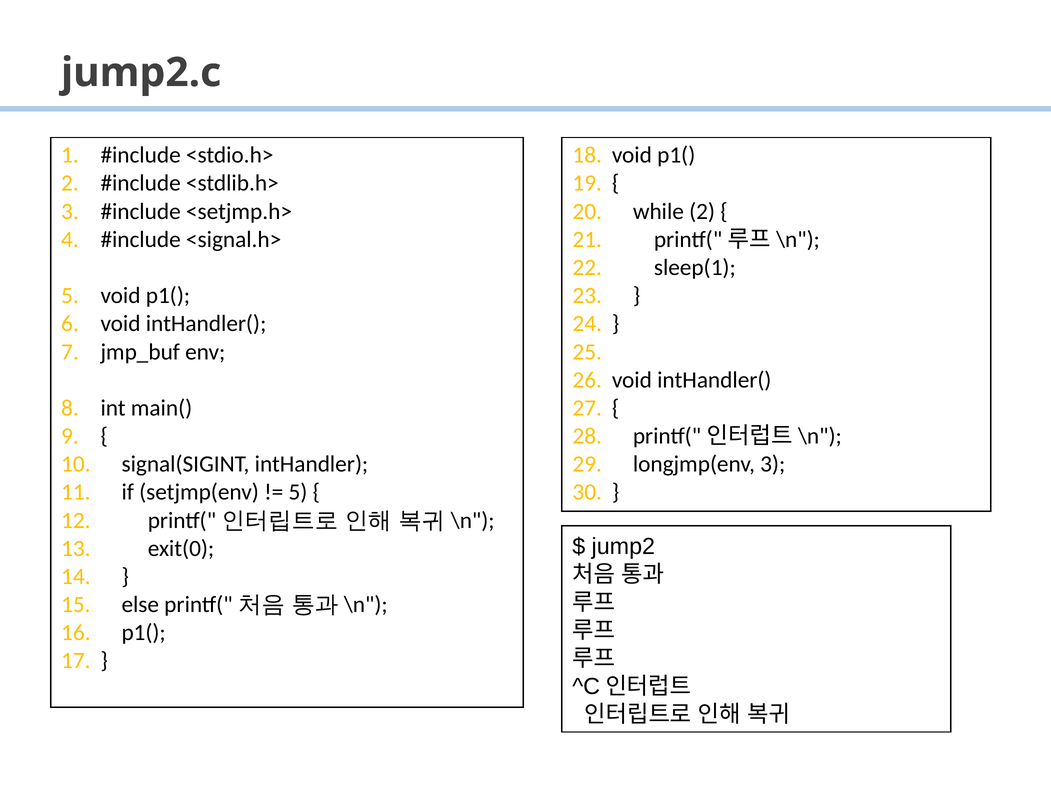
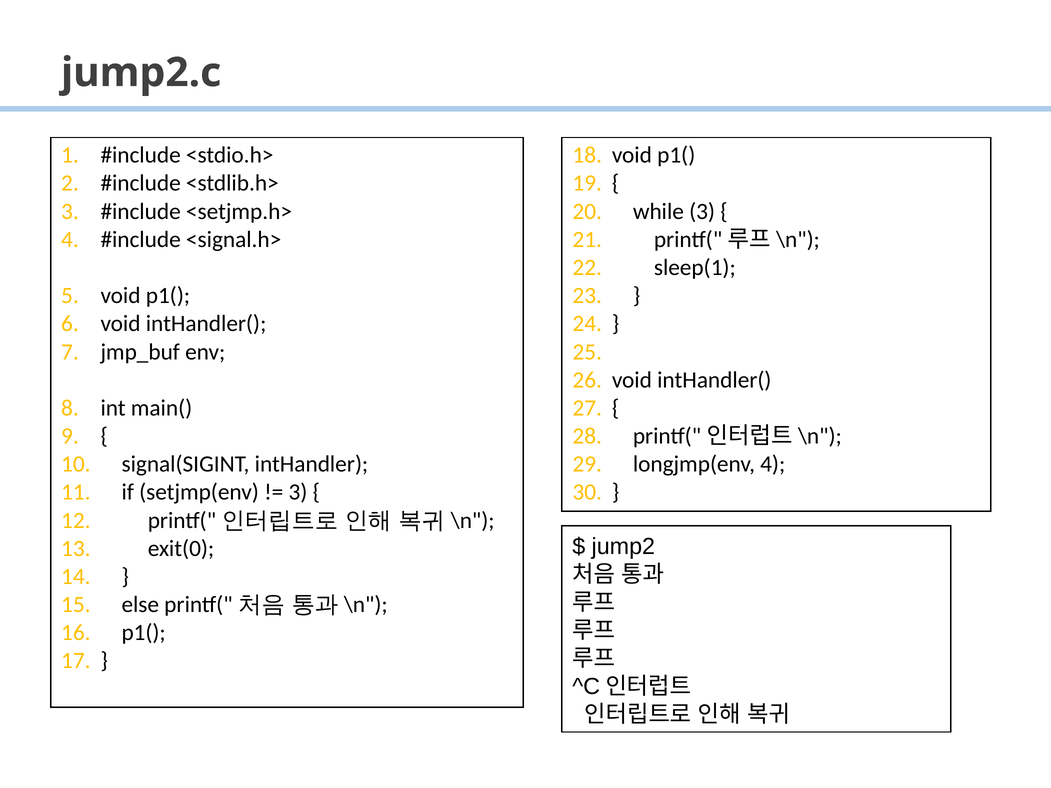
while 2: 2 -> 3
longjmp(env 3: 3 -> 4
5 at (298, 492): 5 -> 3
